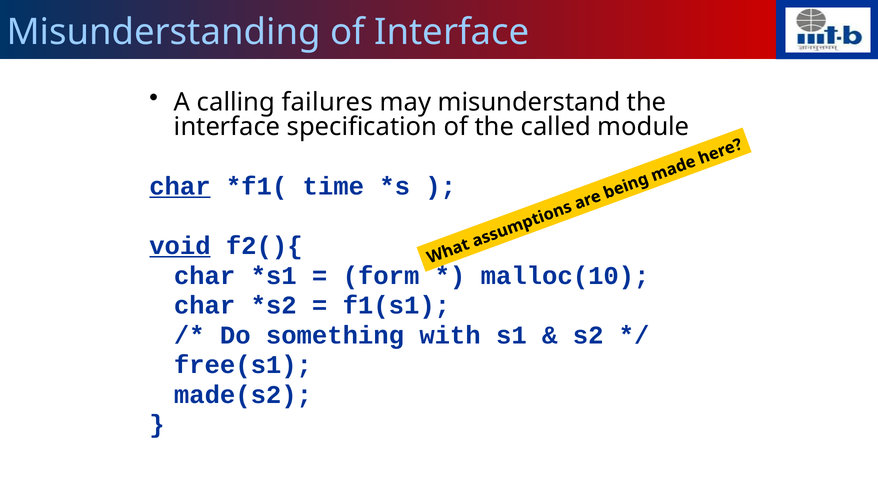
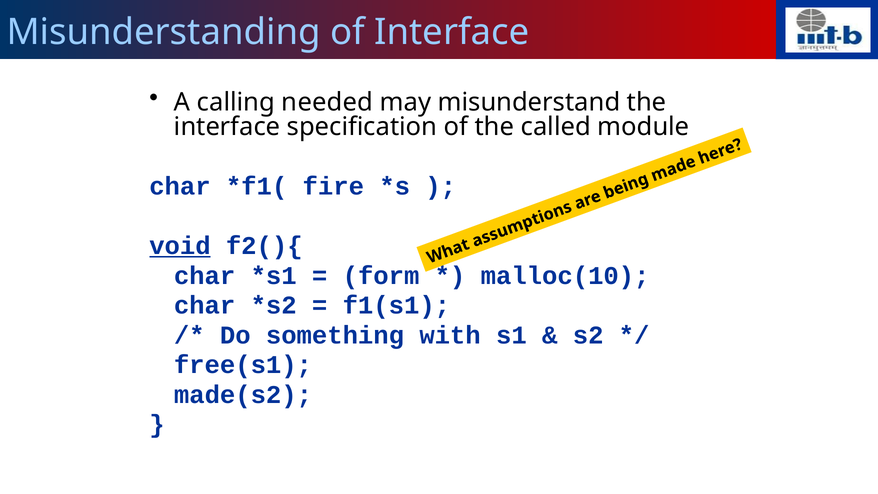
failures: failures -> needed
char at (180, 186) underline: present -> none
time: time -> fire
